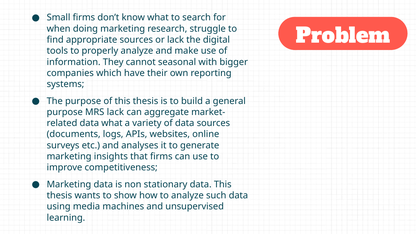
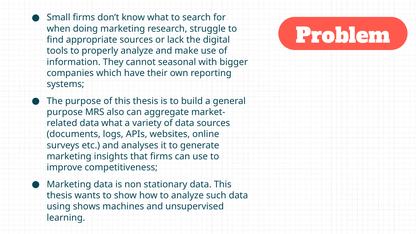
MRS lack: lack -> also
media: media -> shows
